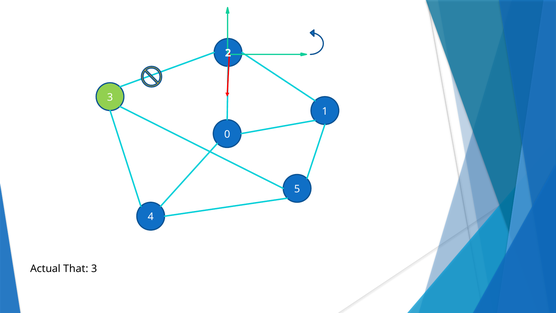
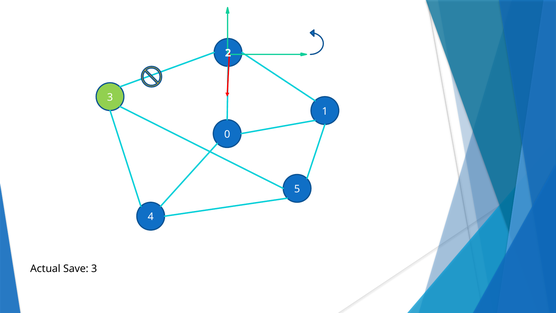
That: That -> Save
